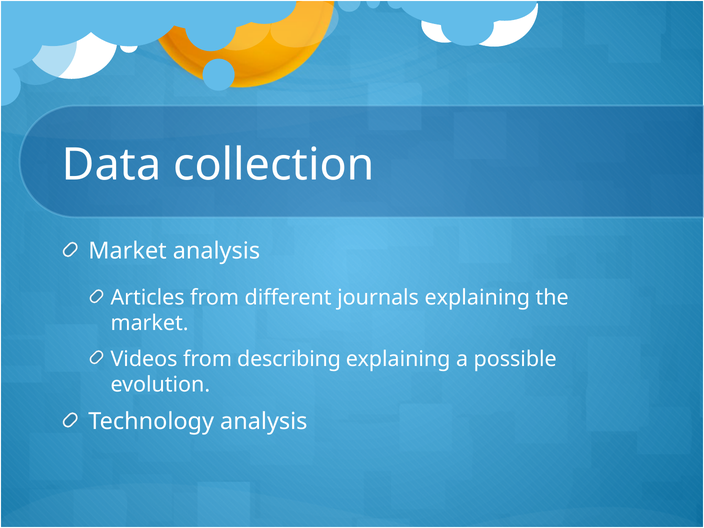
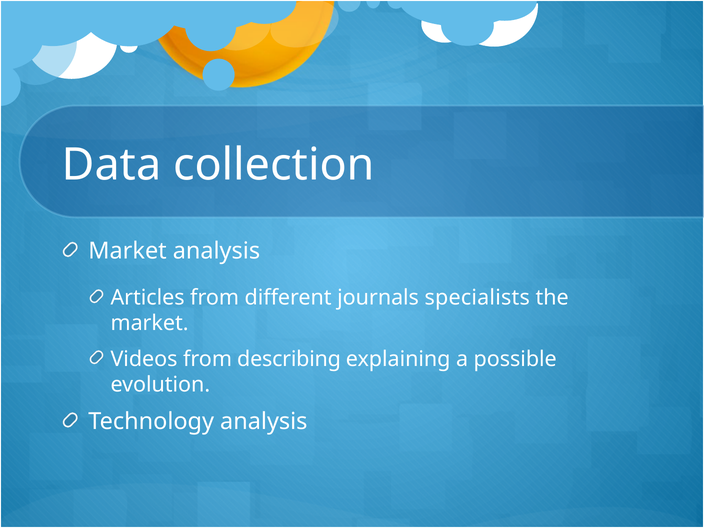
journals explaining: explaining -> specialists
